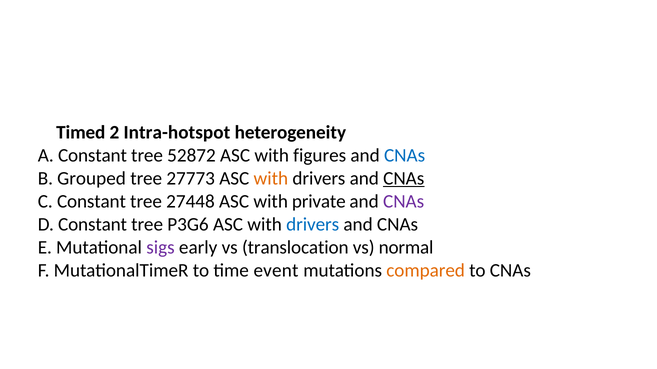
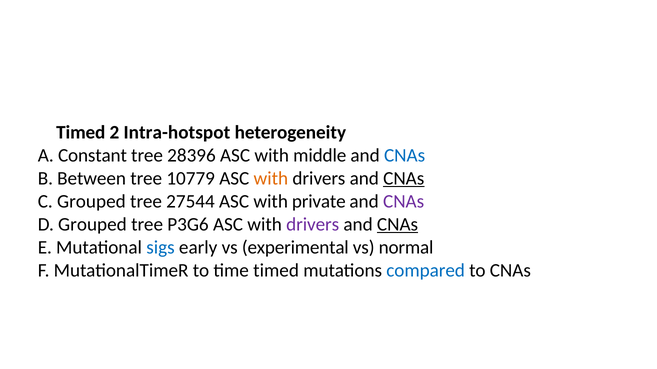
52872: 52872 -> 28396
figures: figures -> middle
Grouped: Grouped -> Between
27773: 27773 -> 10779
Constant at (91, 202): Constant -> Grouped
27448: 27448 -> 27544
Constant at (93, 225): Constant -> Grouped
drivers at (313, 225) colour: blue -> purple
CNAs at (398, 225) underline: none -> present
sigs colour: purple -> blue
translocation: translocation -> experimental
time event: event -> timed
compared colour: orange -> blue
